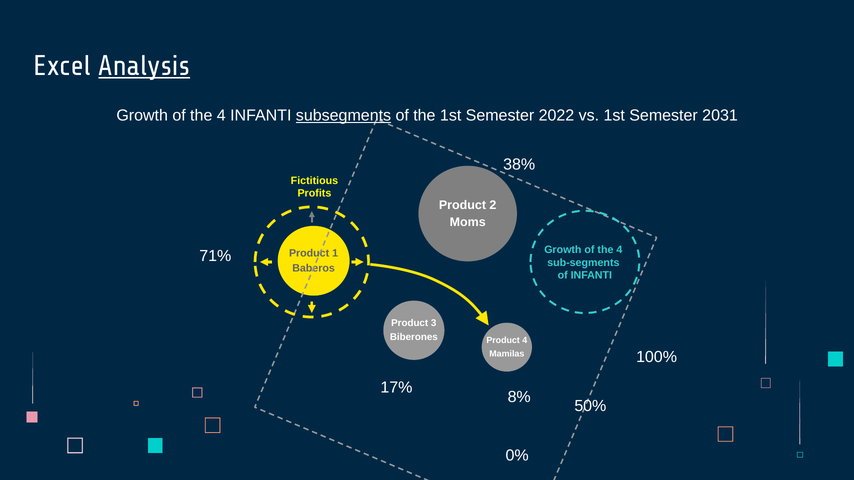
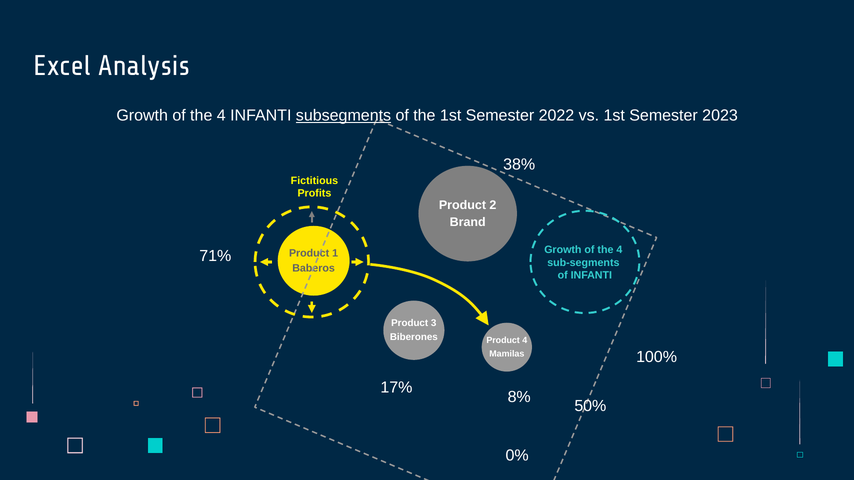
Analysis underline: present -> none
2031: 2031 -> 2023
Moms: Moms -> Brand
